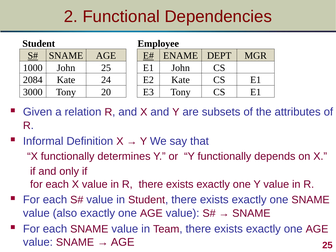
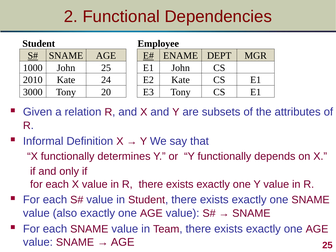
2084: 2084 -> 2010
